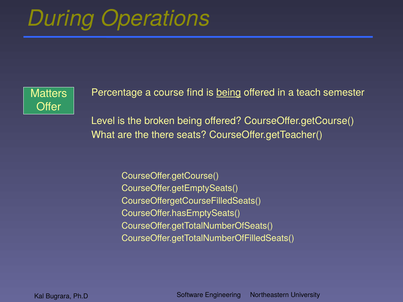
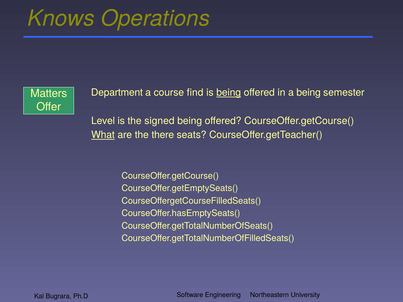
During: During -> Knows
Percentage: Percentage -> Department
a teach: teach -> being
broken: broken -> signed
What underline: none -> present
